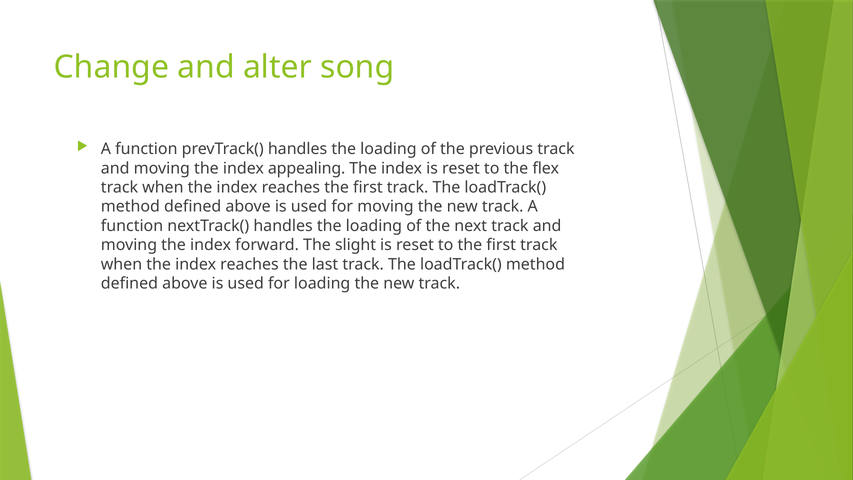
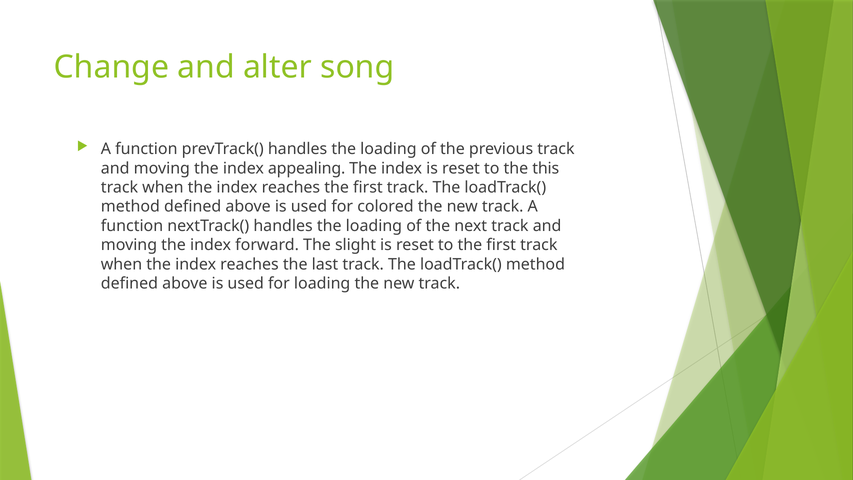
flex: flex -> this
for moving: moving -> colored
